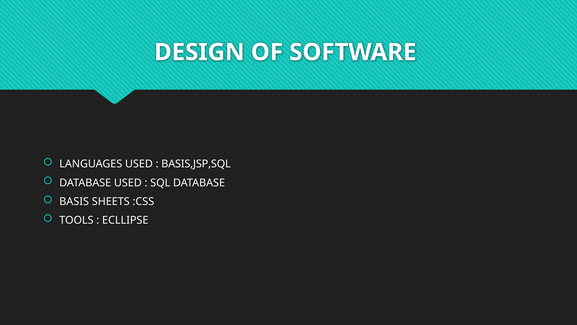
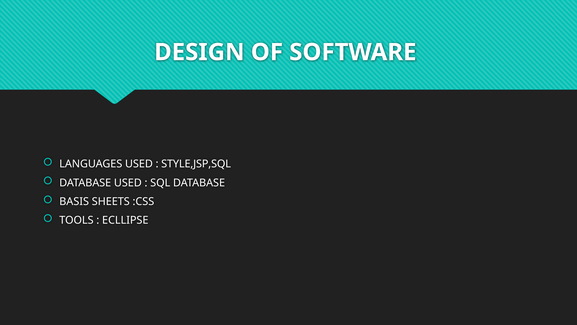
BASIS,JSP,SQL: BASIS,JSP,SQL -> STYLE,JSP,SQL
